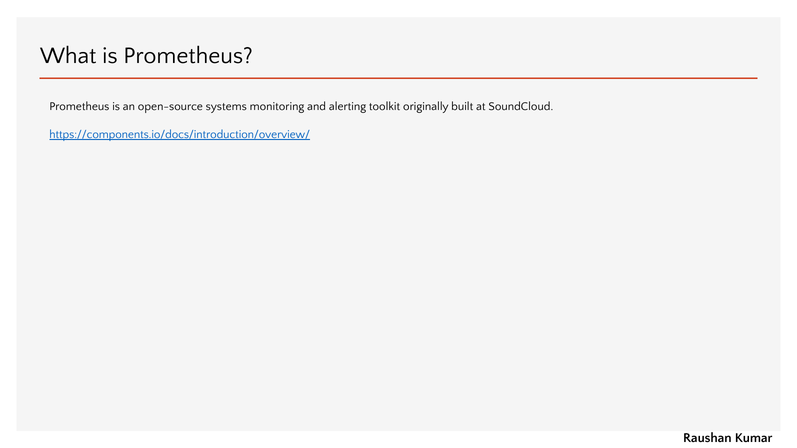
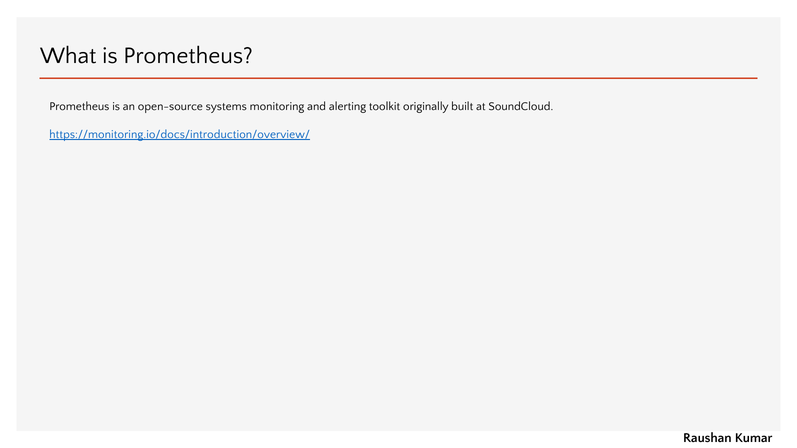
https://components.io/docs/introduction/overview/: https://components.io/docs/introduction/overview/ -> https://monitoring.io/docs/introduction/overview/
